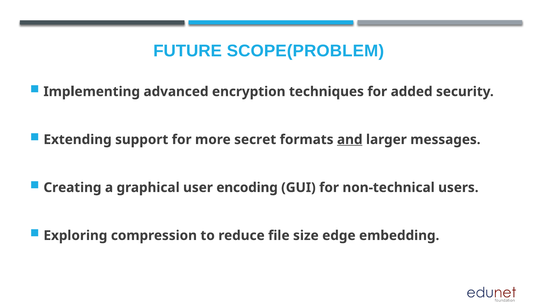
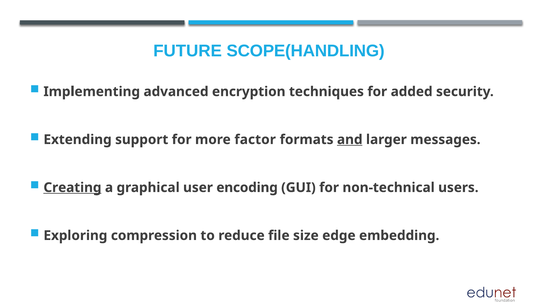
SCOPE(PROBLEM: SCOPE(PROBLEM -> SCOPE(HANDLING
secret: secret -> factor
Creating underline: none -> present
